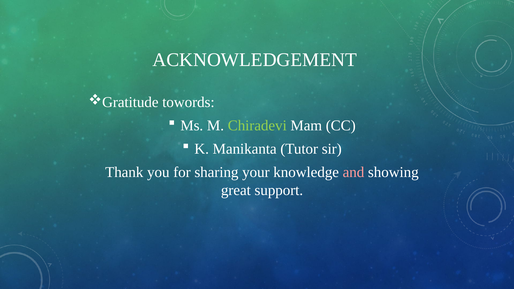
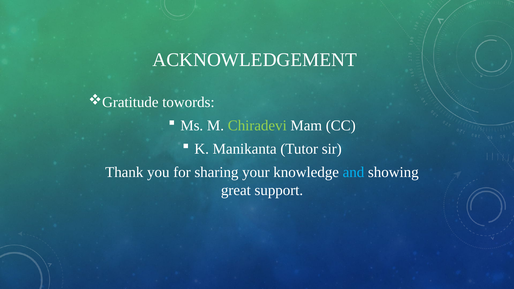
and colour: pink -> light blue
